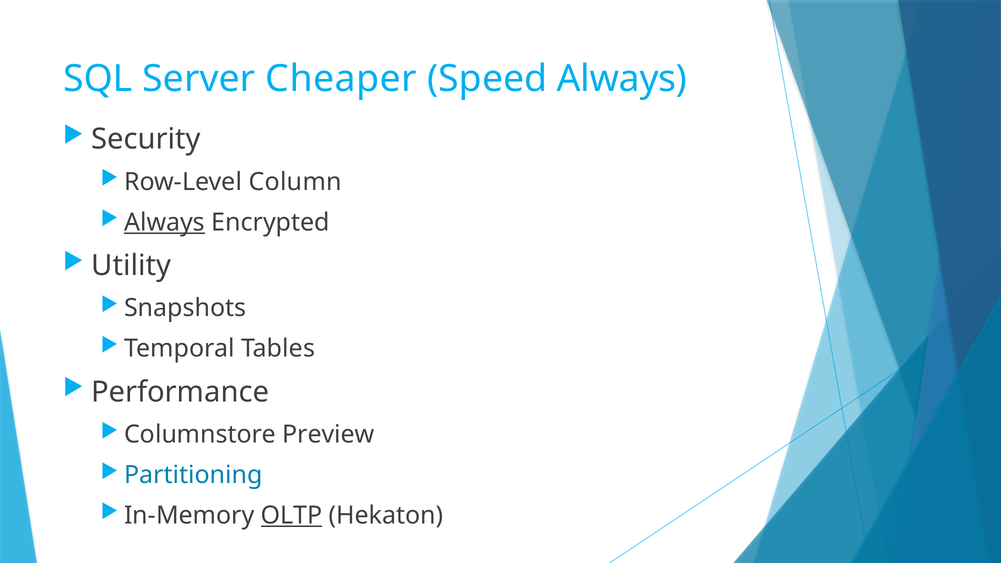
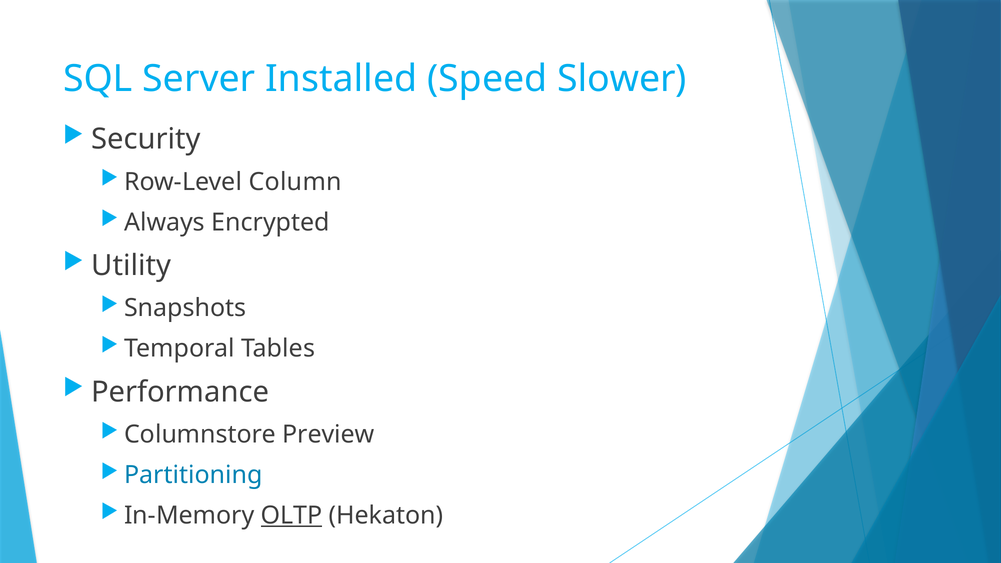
Cheaper: Cheaper -> Installed
Speed Always: Always -> Slower
Always at (165, 222) underline: present -> none
